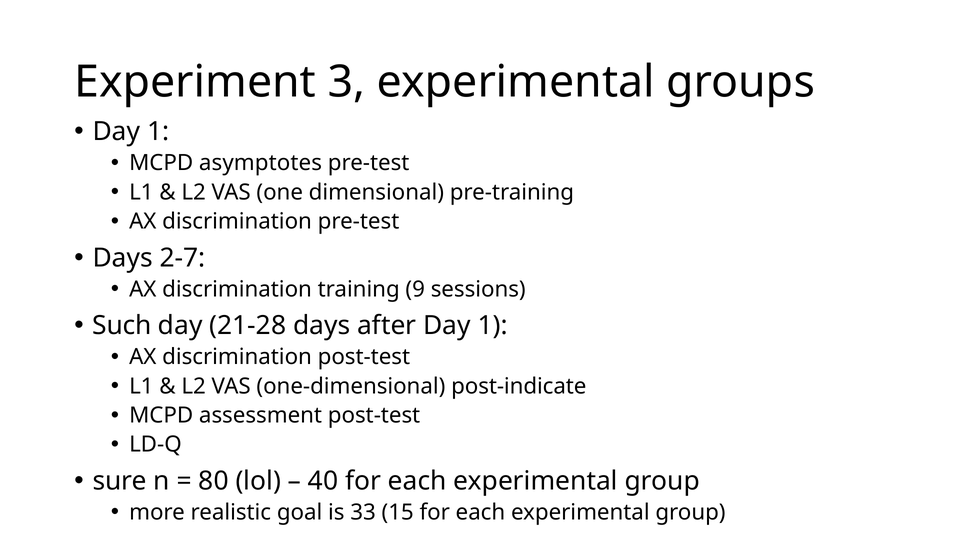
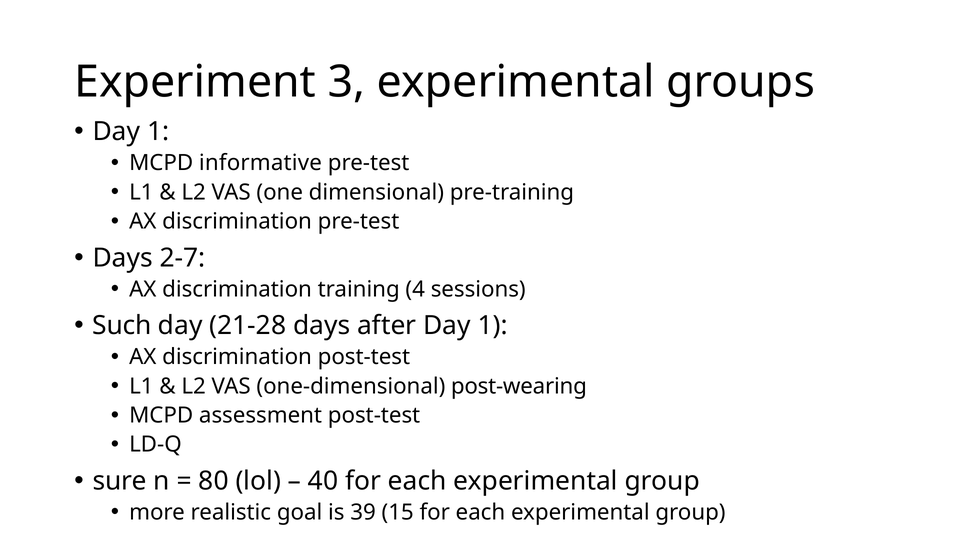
asymptotes: asymptotes -> informative
9: 9 -> 4
post-indicate: post-indicate -> post-wearing
33: 33 -> 39
